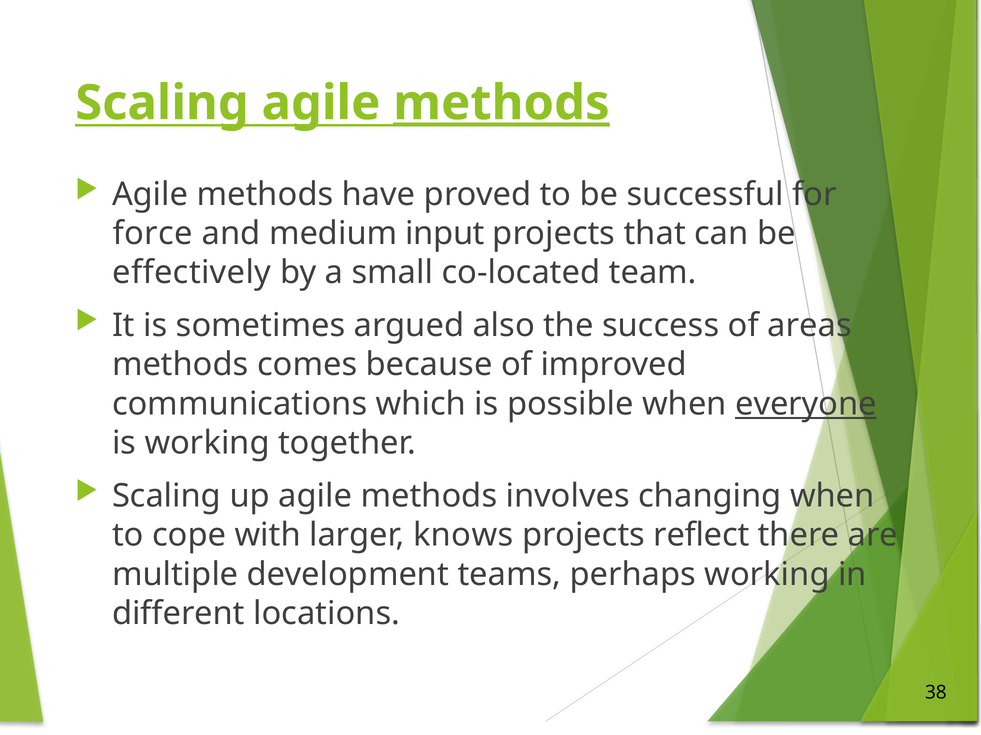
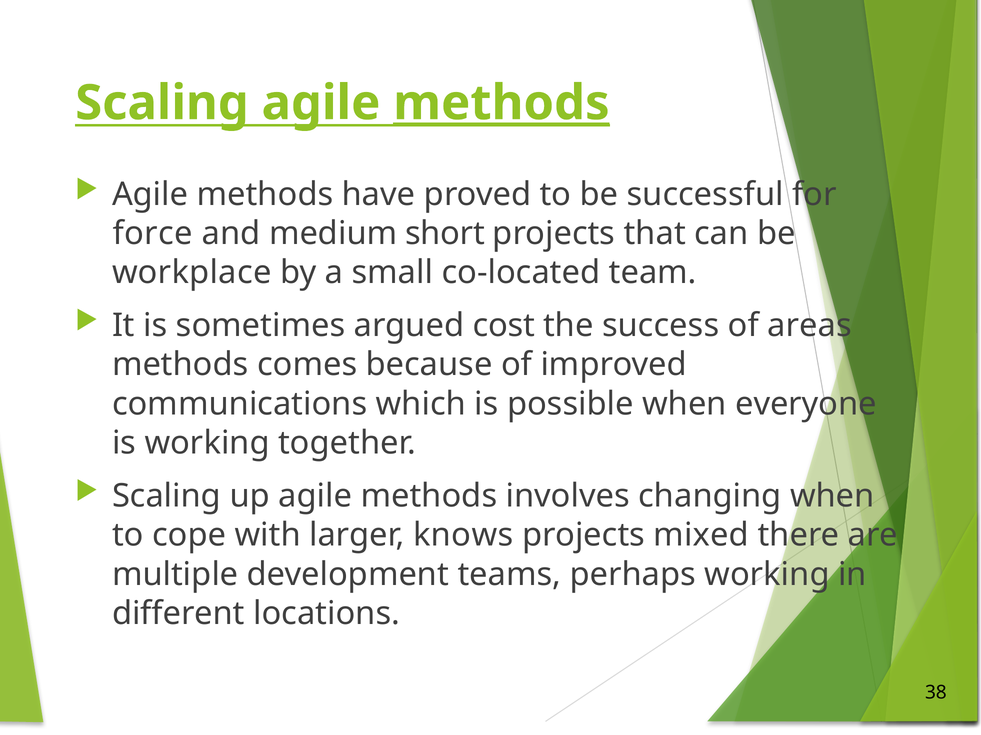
input: input -> short
effectively: effectively -> workplace
also: also -> cost
everyone underline: present -> none
reflect: reflect -> mixed
